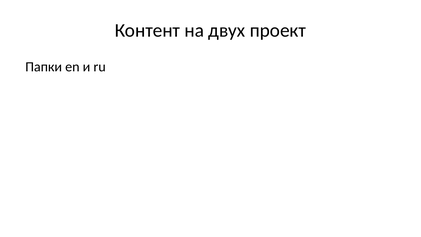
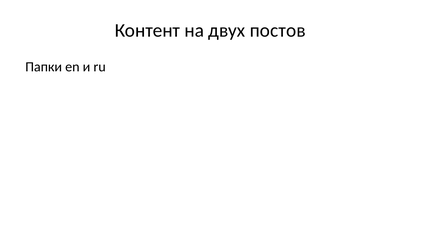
проект: проект -> постов
